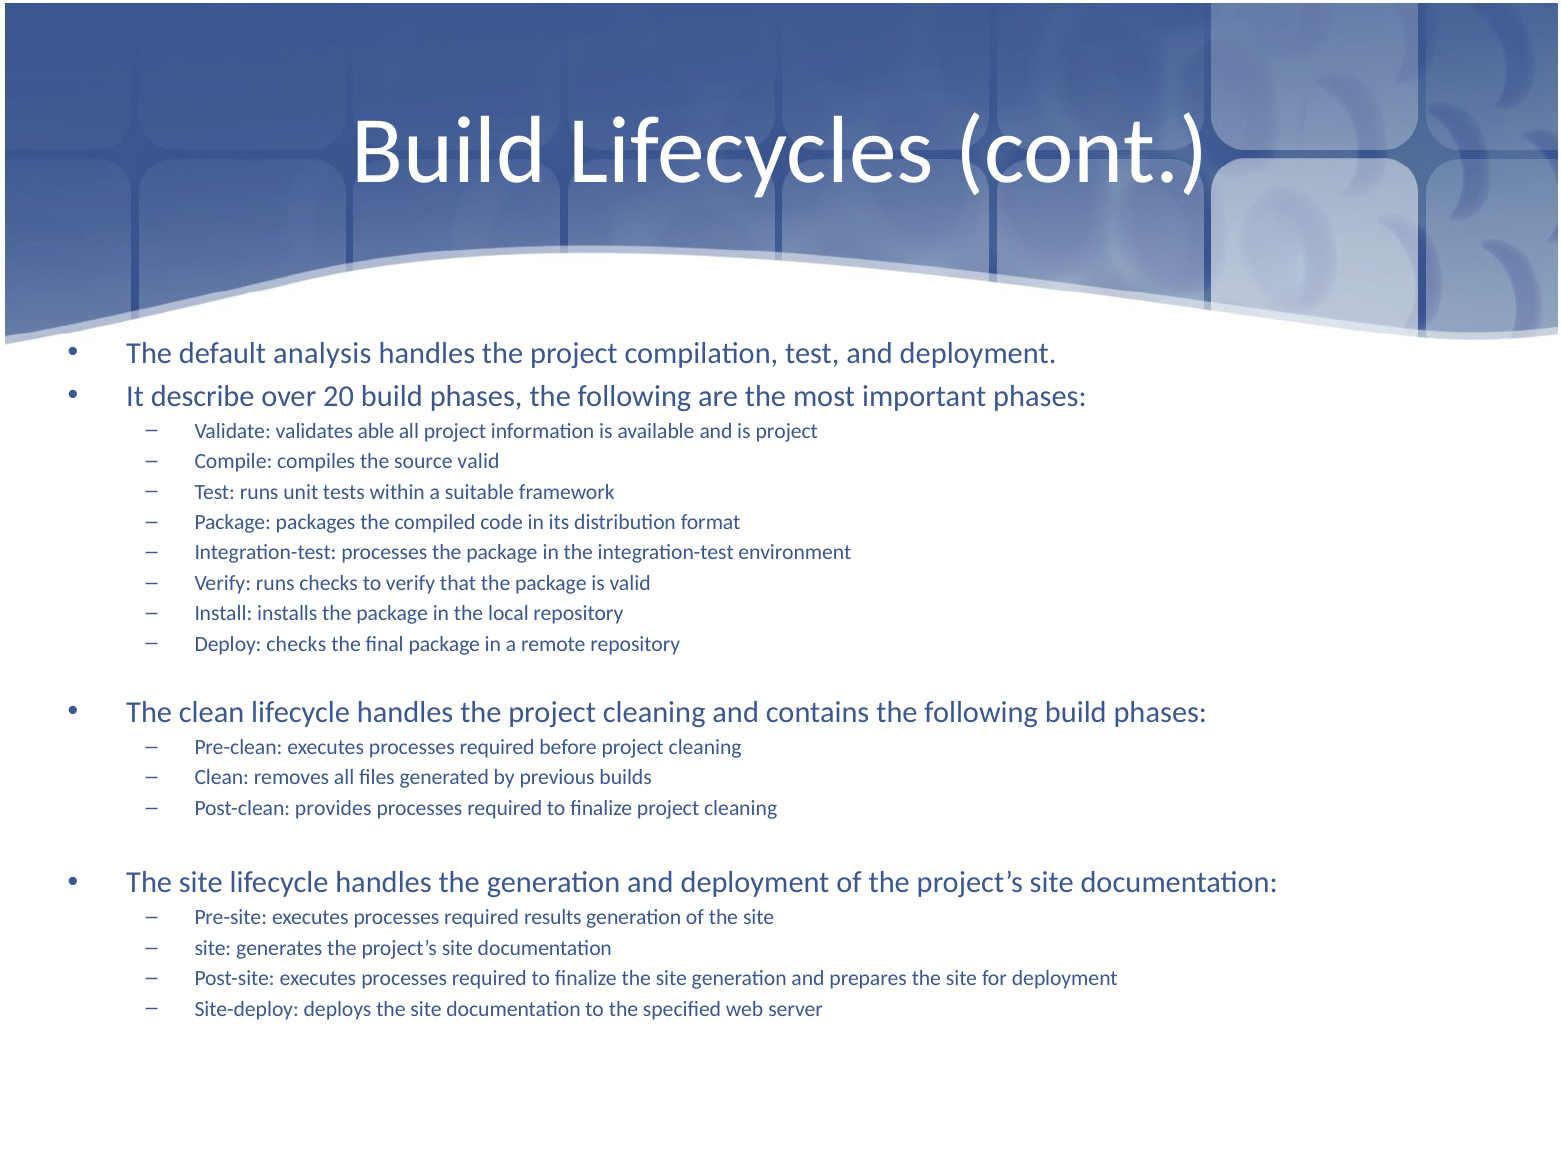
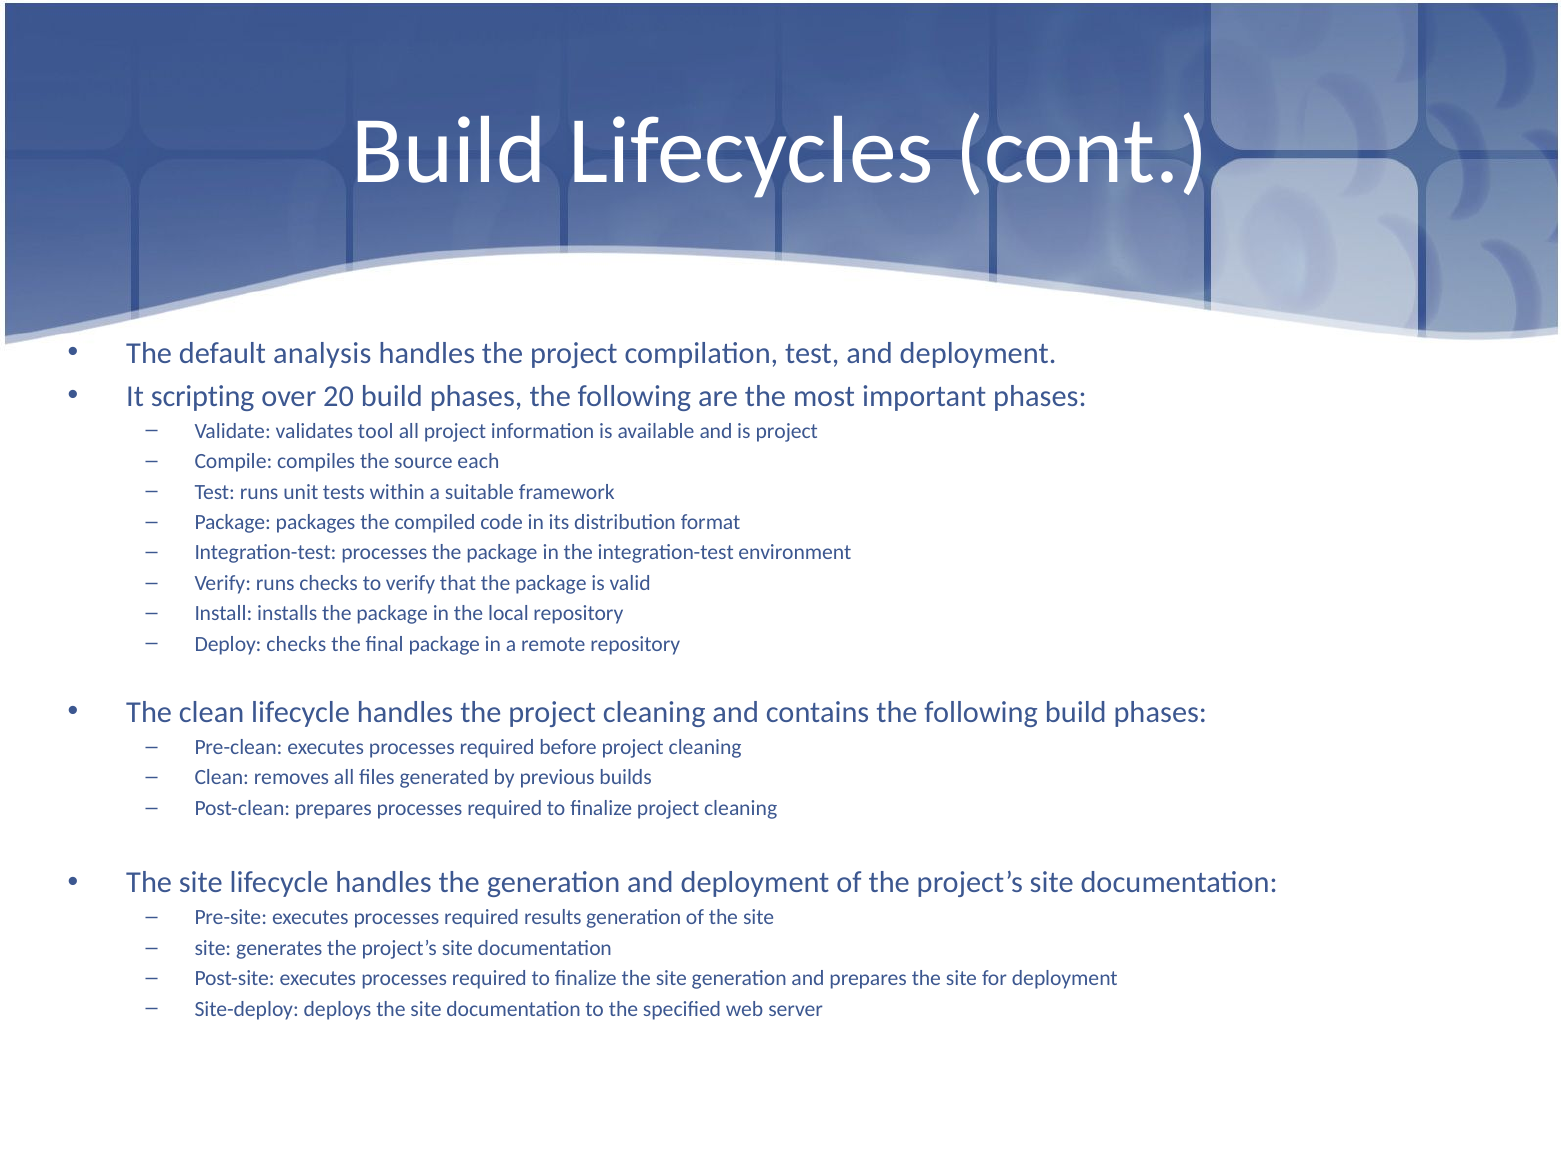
describe: describe -> scripting
able: able -> tool
source valid: valid -> each
Post-clean provides: provides -> prepares
